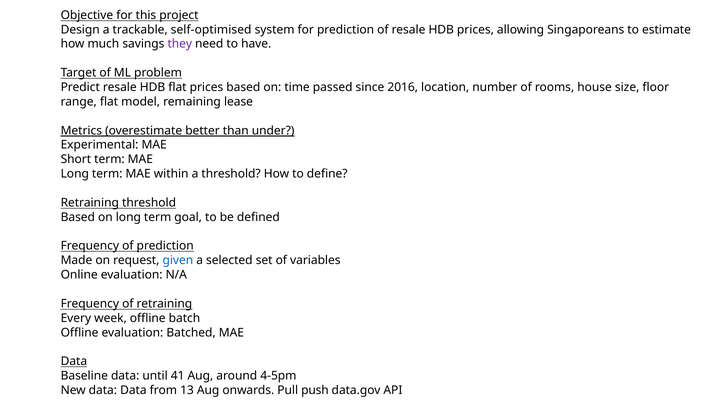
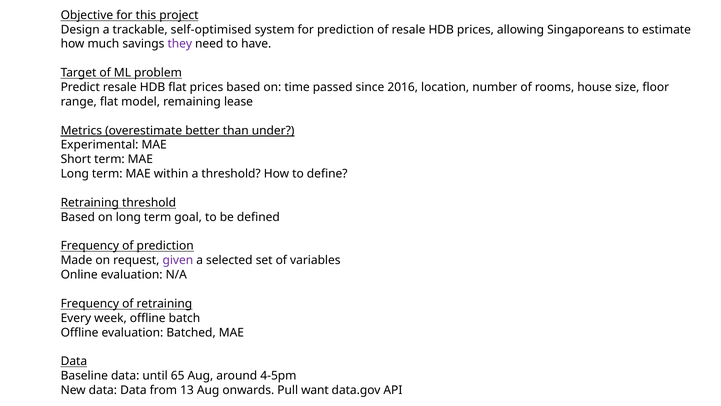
given colour: blue -> purple
41: 41 -> 65
push: push -> want
